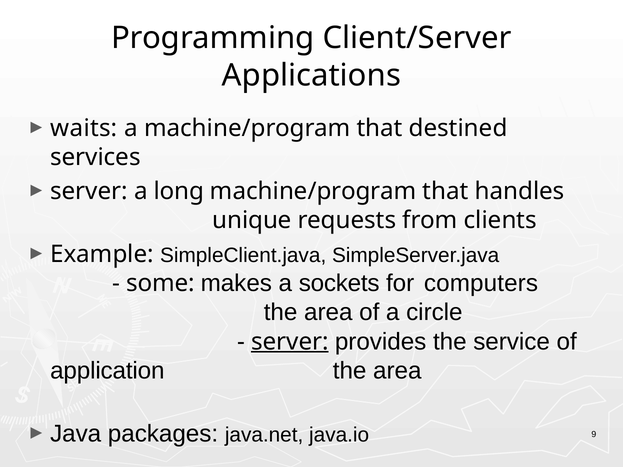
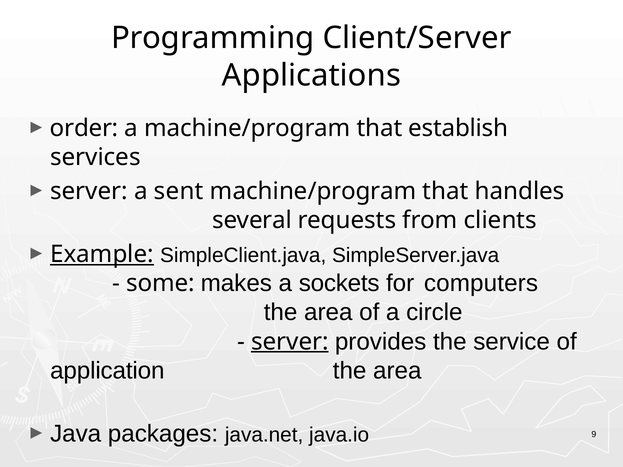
waits: waits -> order
destined: destined -> establish
long: long -> sent
unique: unique -> several
Example underline: none -> present
